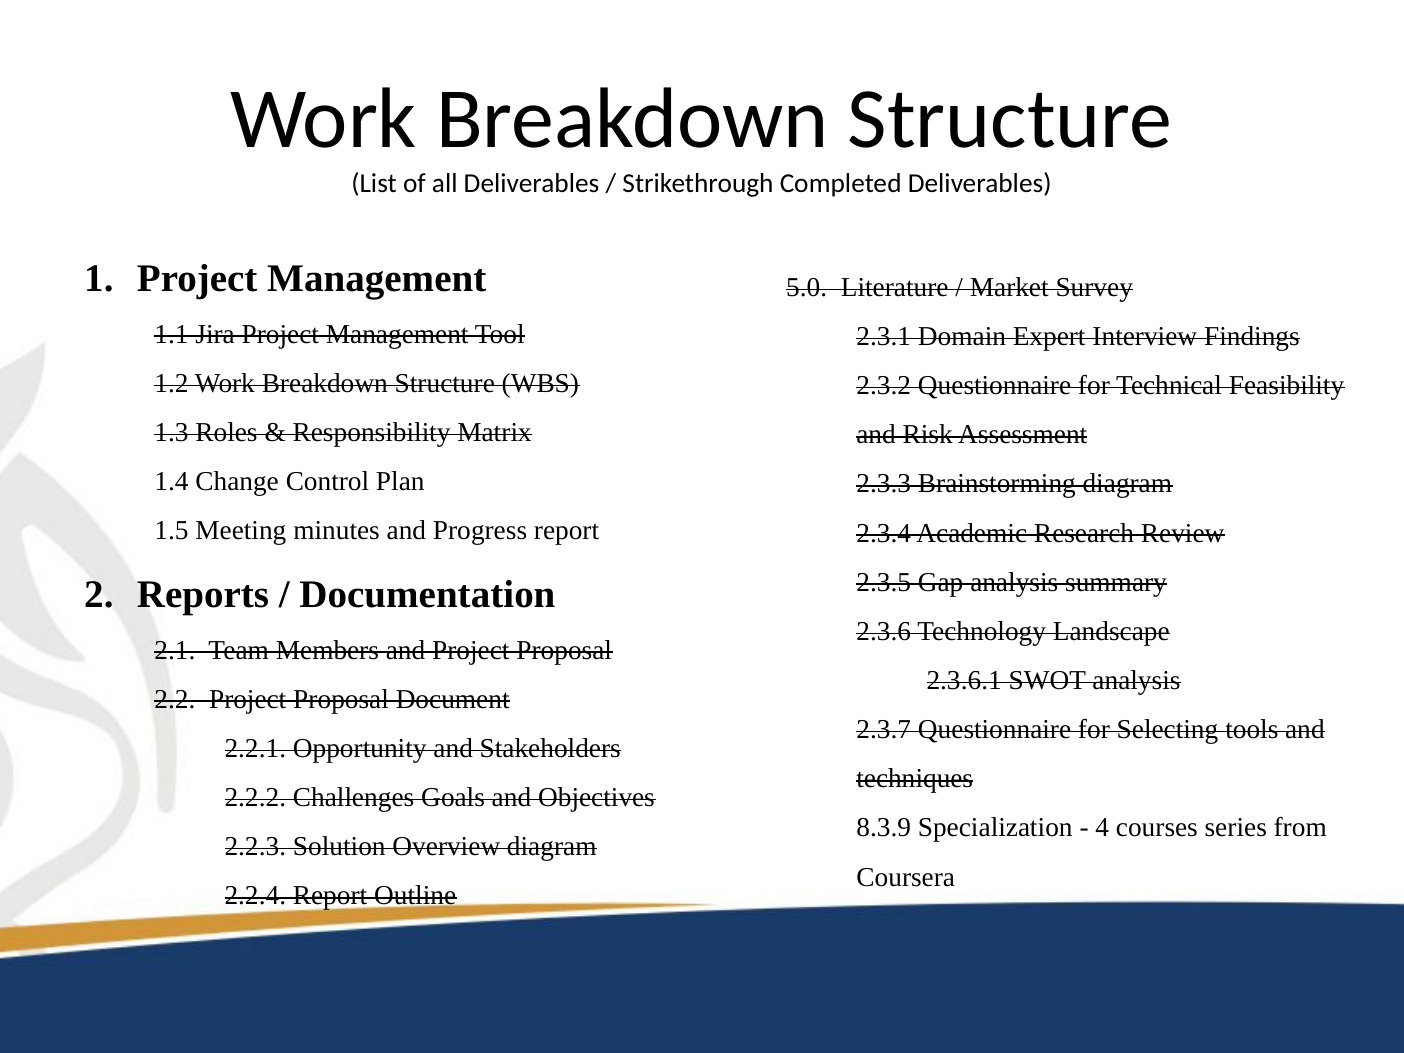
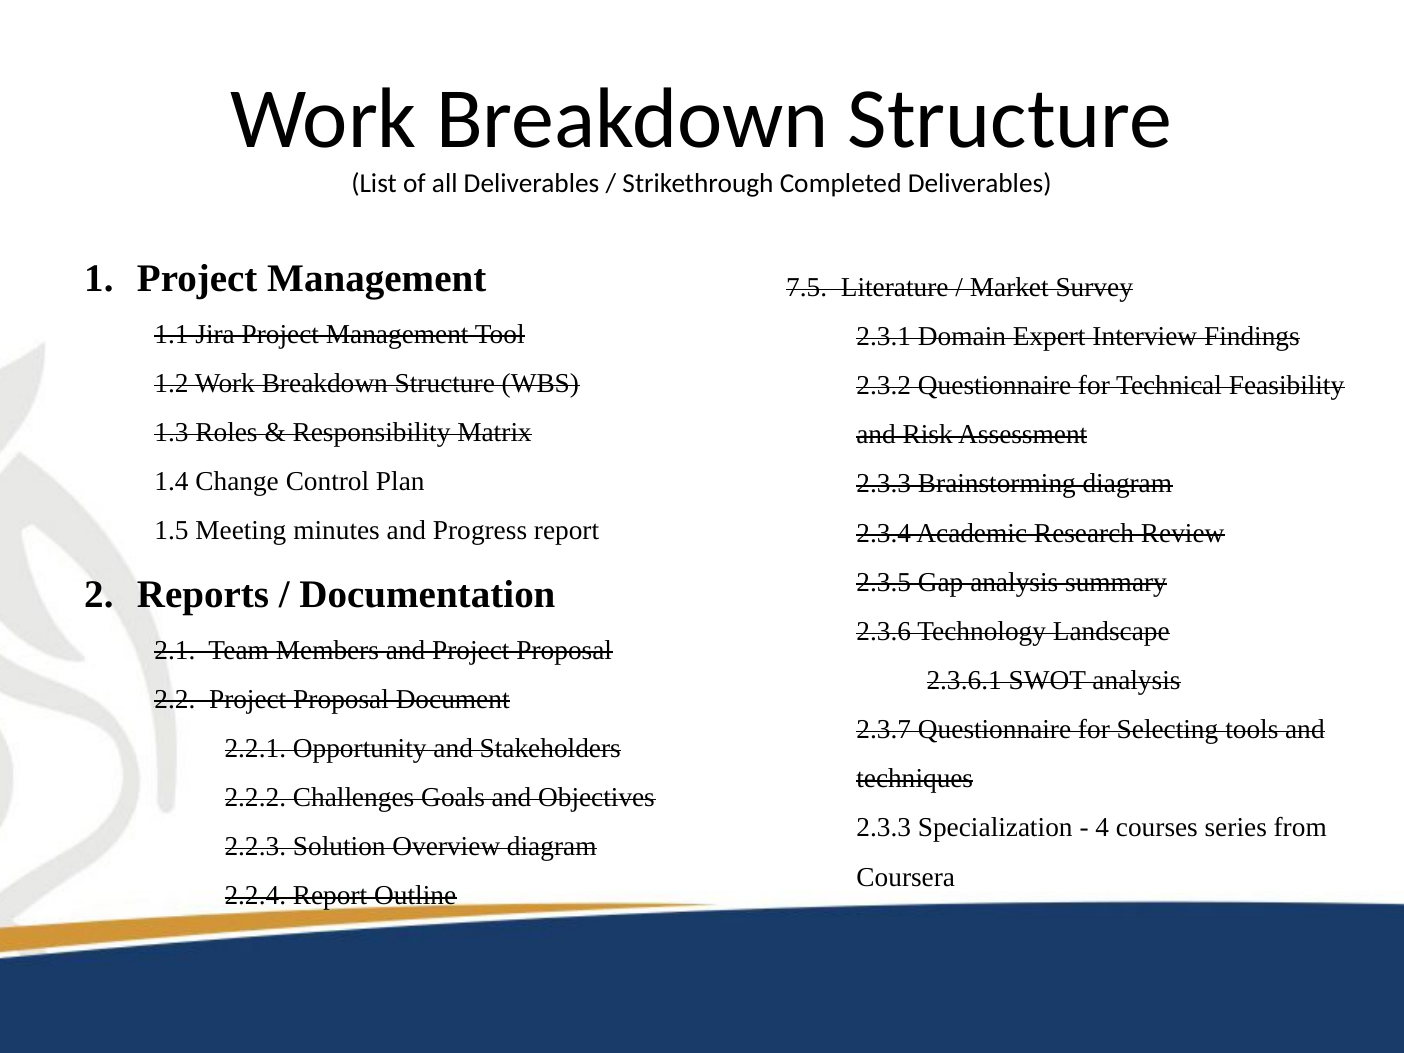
5.0: 5.0 -> 7.5
8.3.9 at (884, 828): 8.3.9 -> 2.3.3
